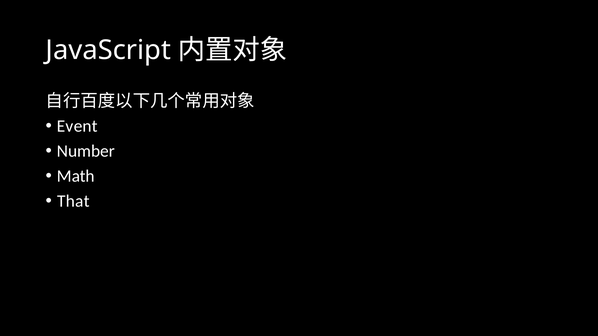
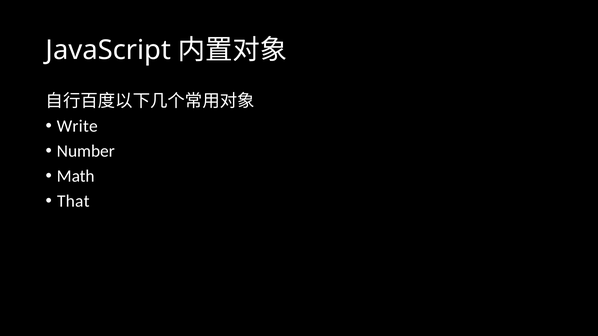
Event: Event -> Write
